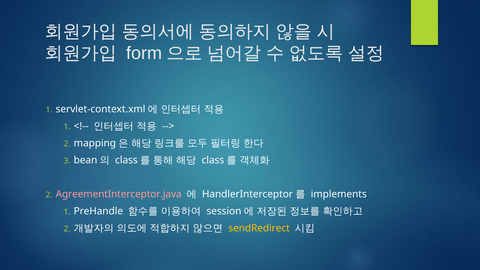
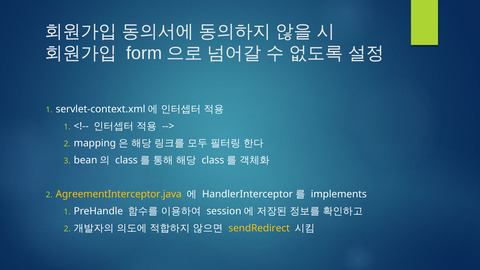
AgreementInterceptor.java colour: pink -> yellow
